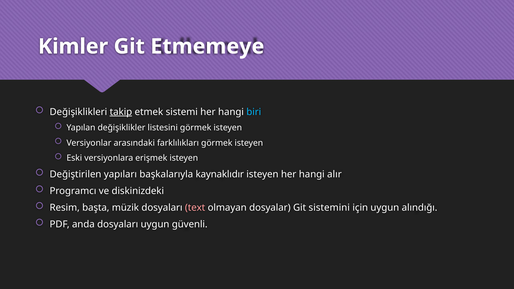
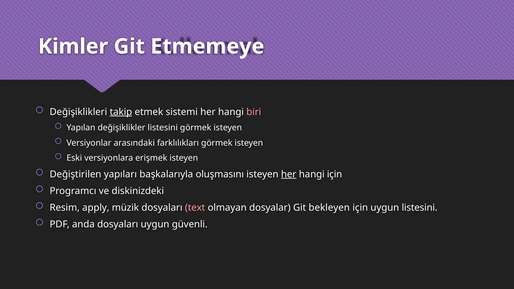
biri colour: light blue -> pink
kaynaklıdır: kaynaklıdır -> oluşmasını
her at (289, 174) underline: none -> present
hangi alır: alır -> için
başta: başta -> apply
sistemini: sistemini -> bekleyen
uygun alındığı: alındığı -> listesini
